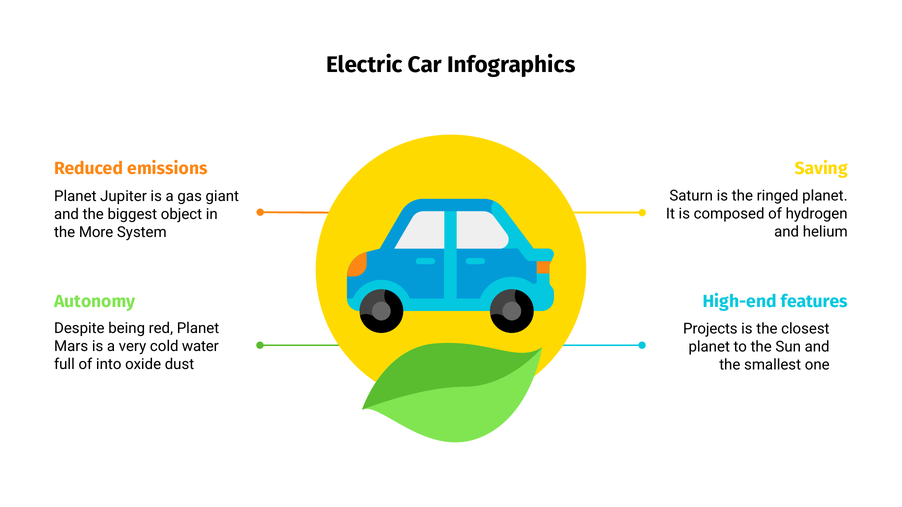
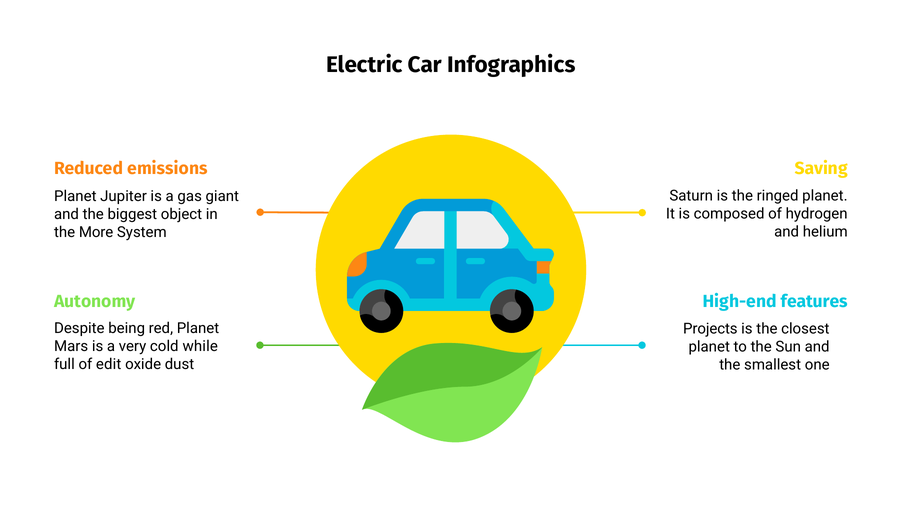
water: water -> while
into: into -> edit
